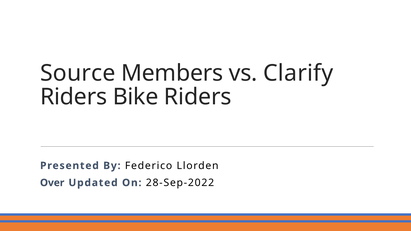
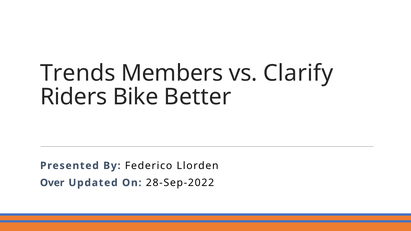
Source: Source -> Trends
Bike Riders: Riders -> Better
